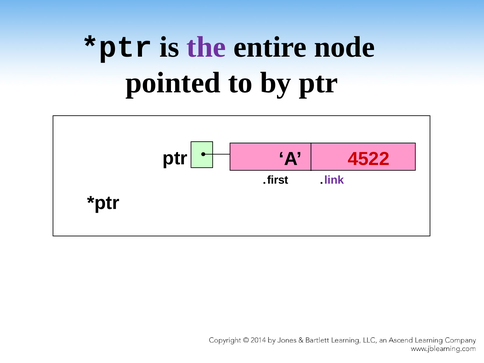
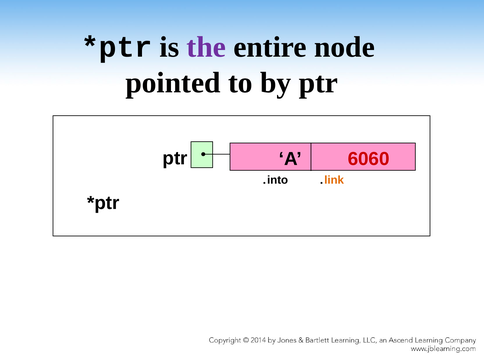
4522: 4522 -> 6060
first: first -> into
link colour: purple -> orange
